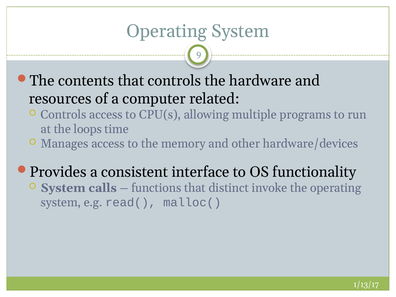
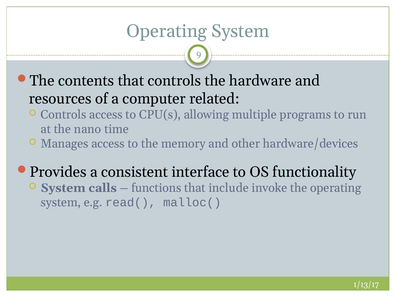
loops: loops -> nano
distinct: distinct -> include
